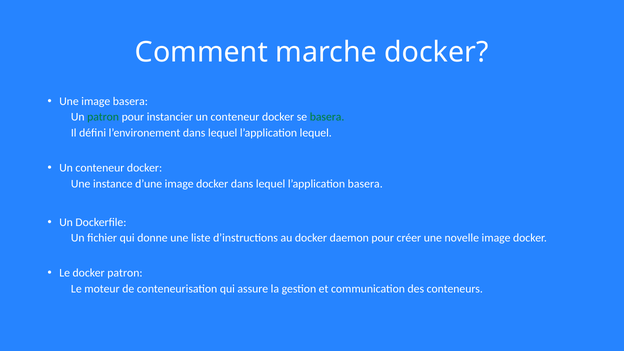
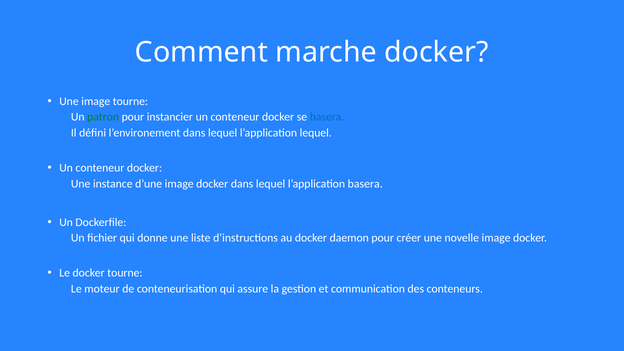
image basera: basera -> tourne
basera at (327, 117) colour: green -> blue
docker patron: patron -> tourne
